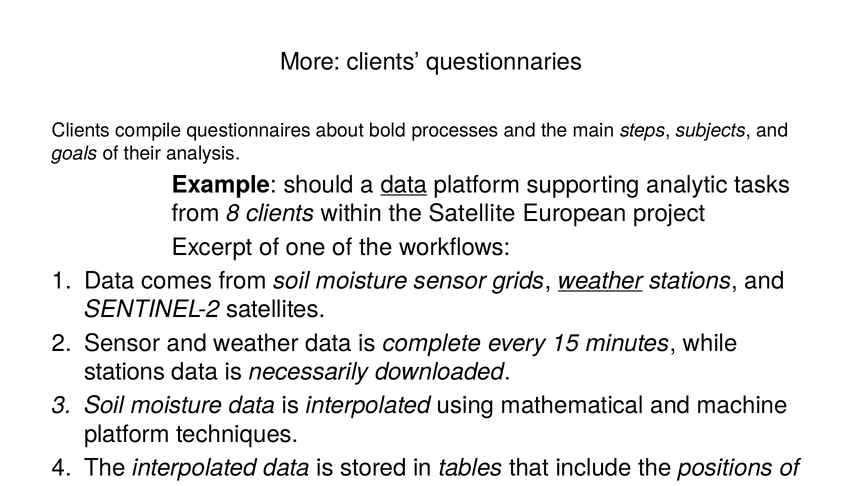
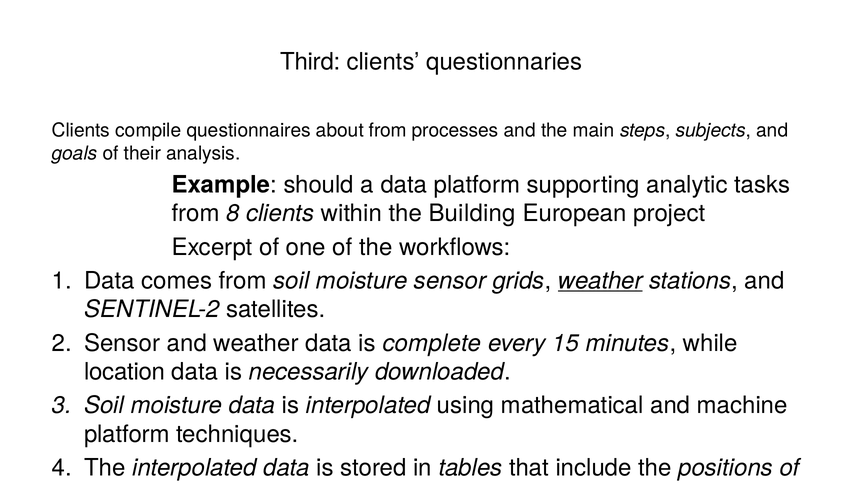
More: More -> Third
about bold: bold -> from
data at (404, 184) underline: present -> none
the Satellite: Satellite -> Building
stations at (125, 371): stations -> location
